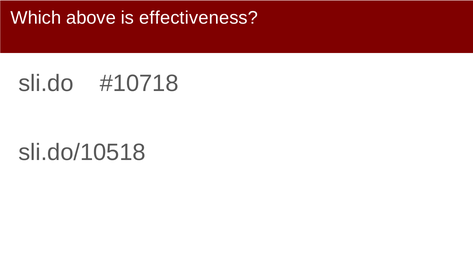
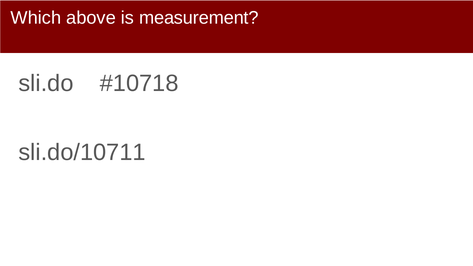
effectiveness: effectiveness -> measurement
sli.do/10518: sli.do/10518 -> sli.do/10711
